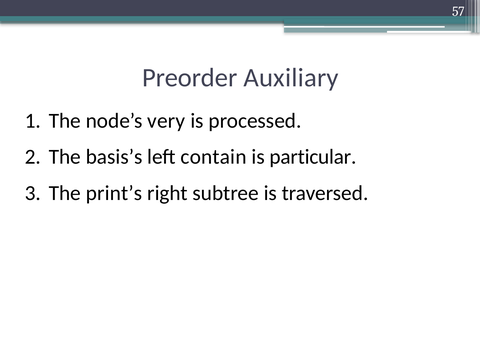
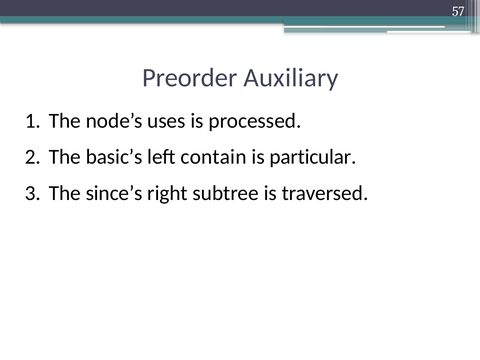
very: very -> uses
basis’s: basis’s -> basic’s
print’s: print’s -> since’s
